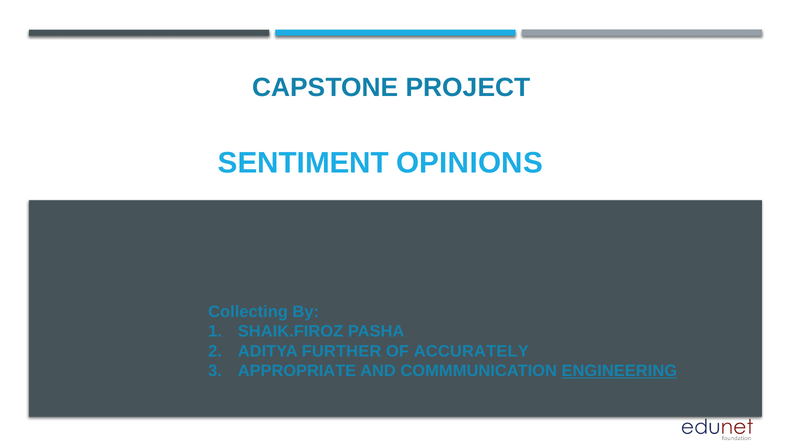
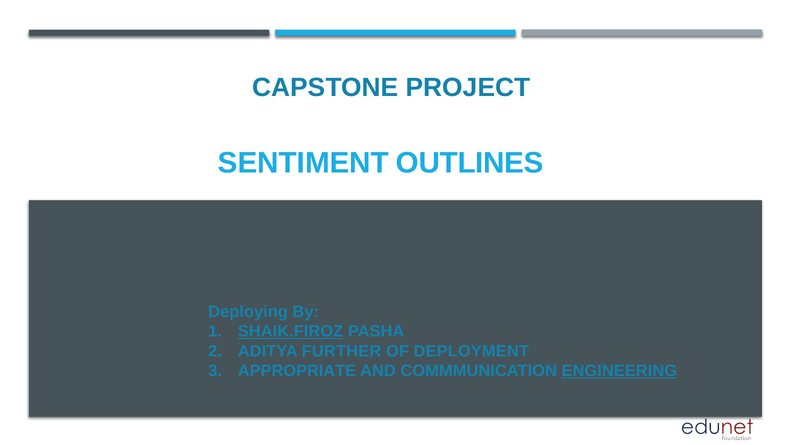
OPINIONS: OPINIONS -> OUTLINES
Collecting: Collecting -> Deploying
SHAIK.FIROZ underline: none -> present
ACCURATELY: ACCURATELY -> DEPLOYMENT
